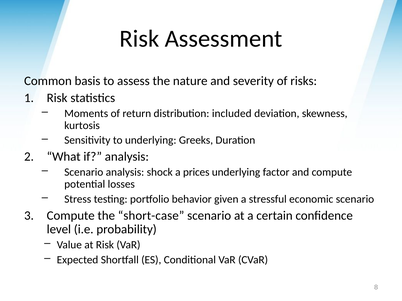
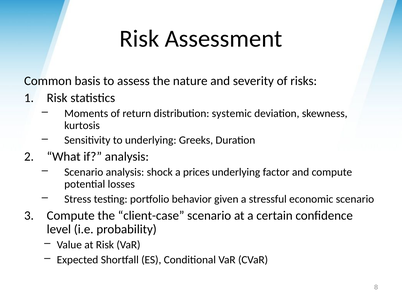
included: included -> systemic
short-case: short-case -> client-case
